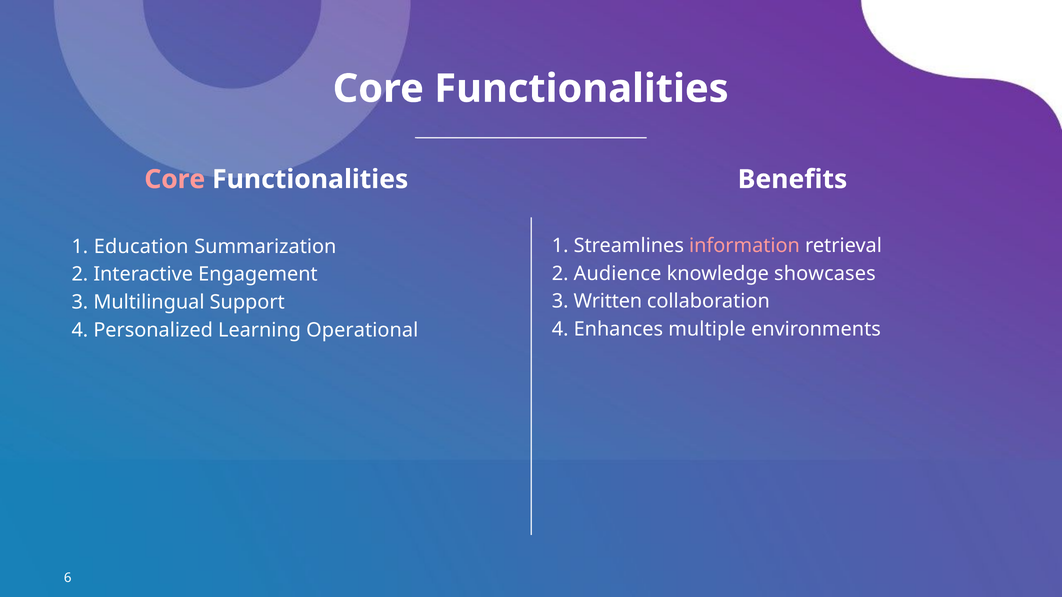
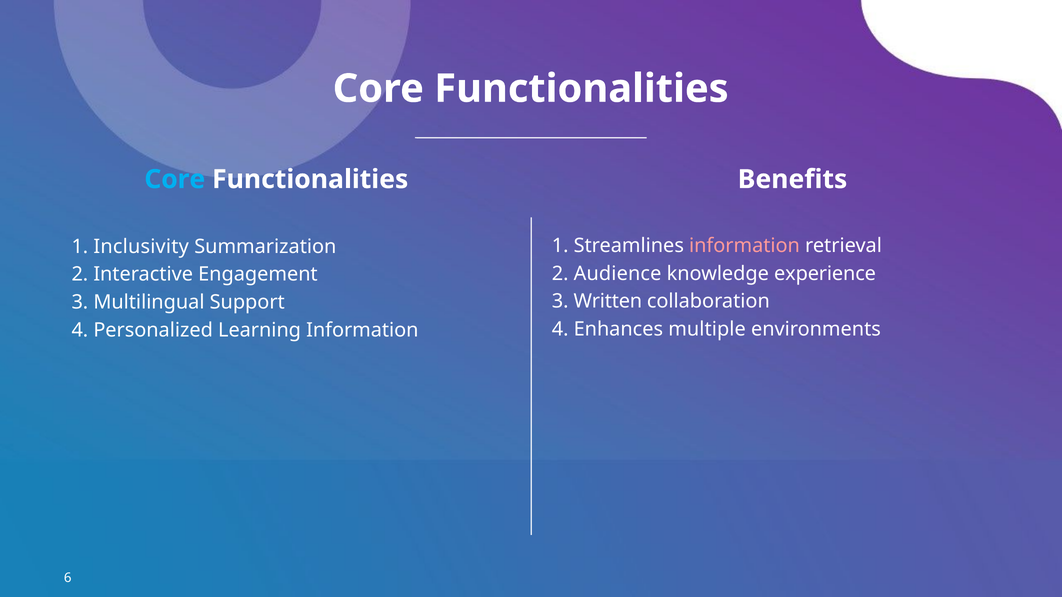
Core at (175, 179) colour: pink -> light blue
Education: Education -> Inclusivity
showcases: showcases -> experience
Learning Operational: Operational -> Information
